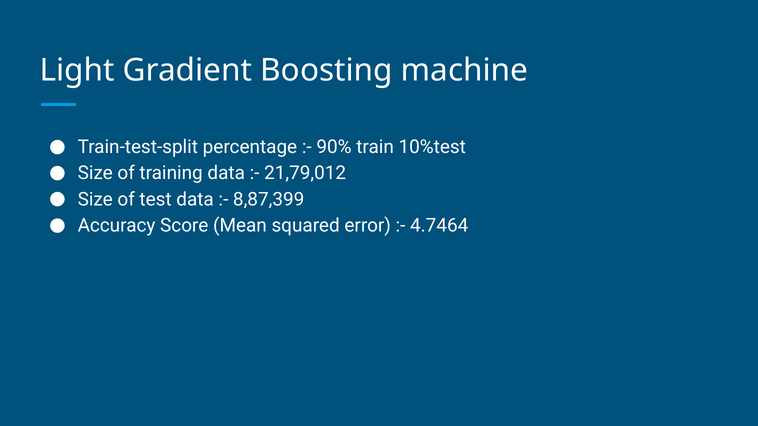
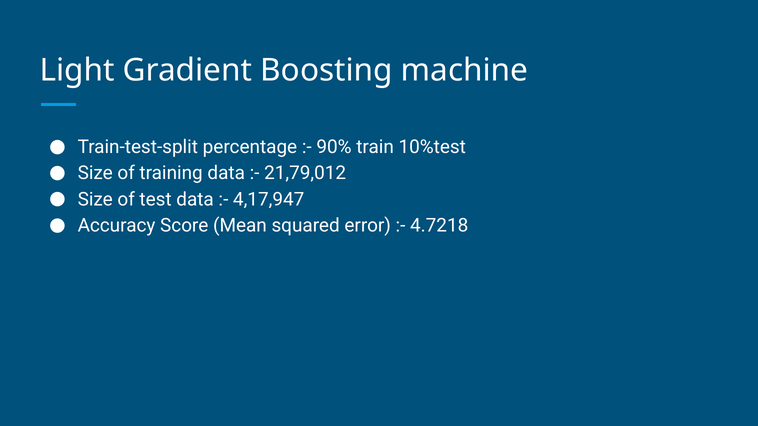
8,87,399: 8,87,399 -> 4,17,947
4.7464: 4.7464 -> 4.7218
